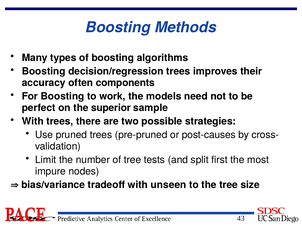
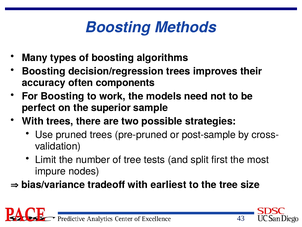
post-causes: post-causes -> post-sample
unseen: unseen -> earliest
